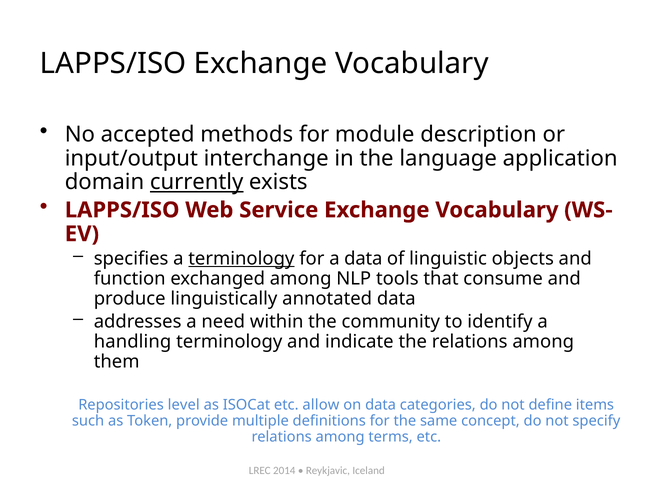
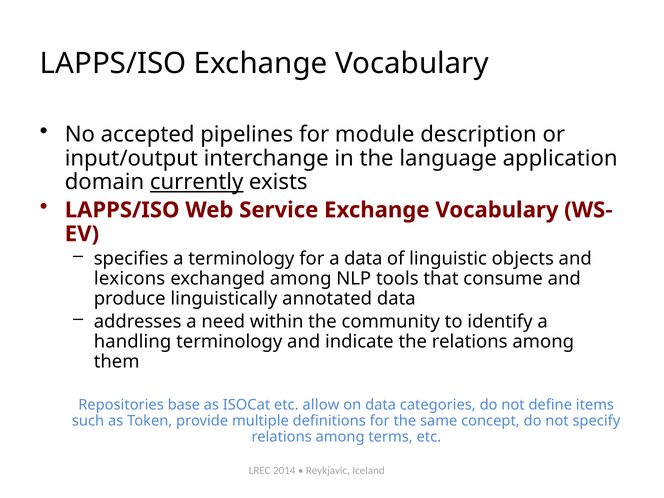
methods: methods -> pipelines
terminology at (241, 259) underline: present -> none
function: function -> lexicons
level: level -> base
